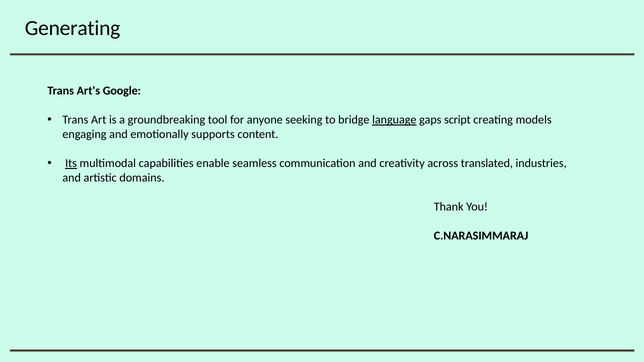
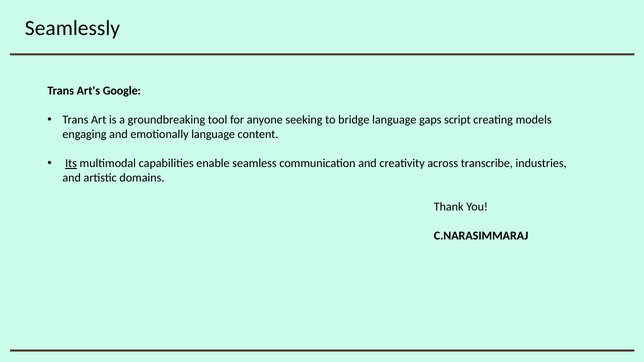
Generating: Generating -> Seamlessly
language at (394, 120) underline: present -> none
emotionally supports: supports -> language
translated: translated -> transcribe
